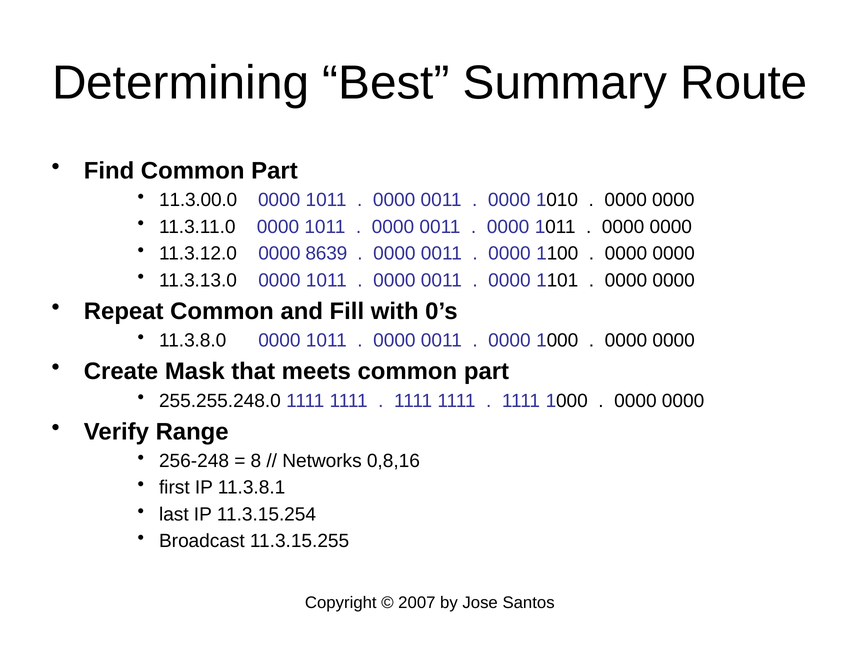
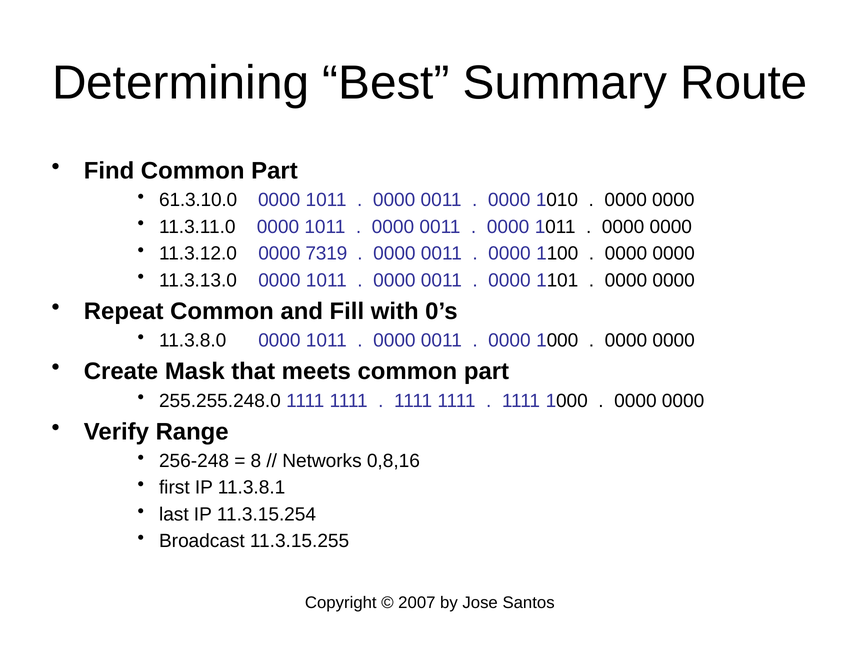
11.3.00.0: 11.3.00.0 -> 61.3.10.0
8639: 8639 -> 7319
